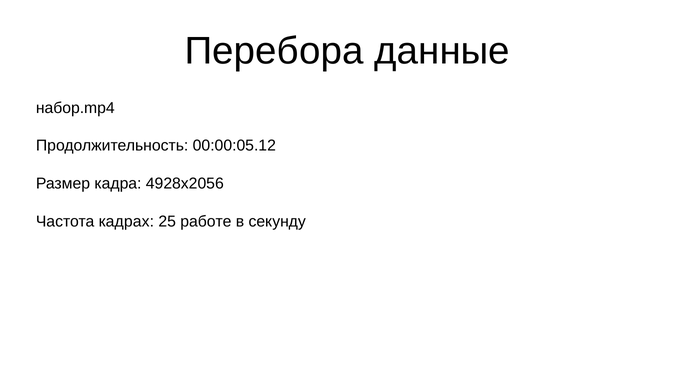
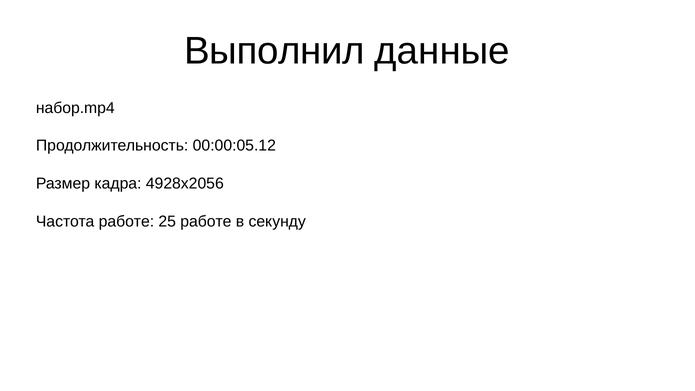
Перебора: Перебора -> Выполнил
Частота кадрах: кадрах -> работе
